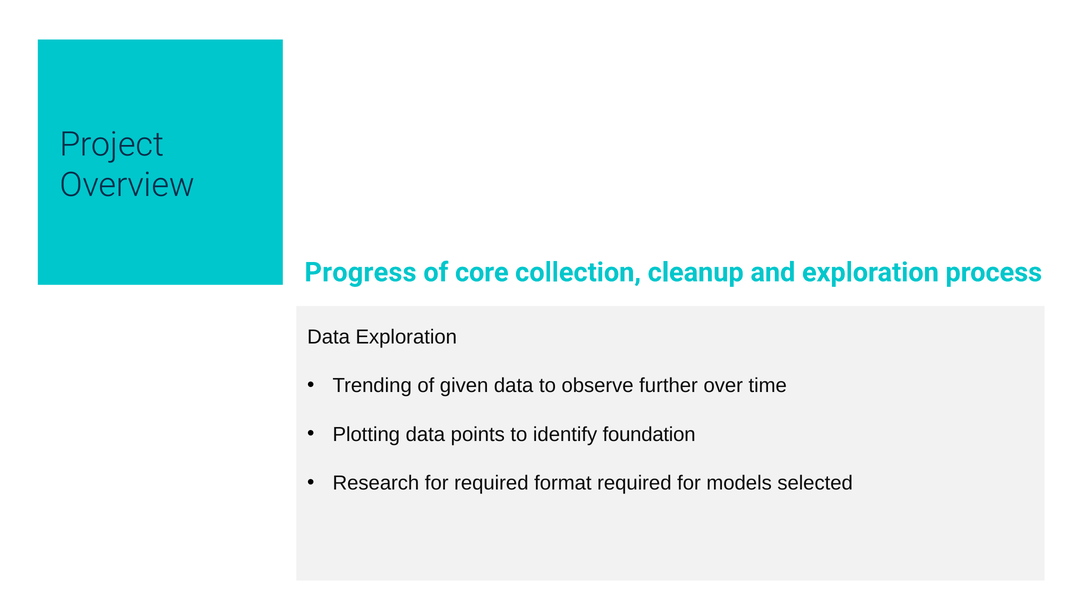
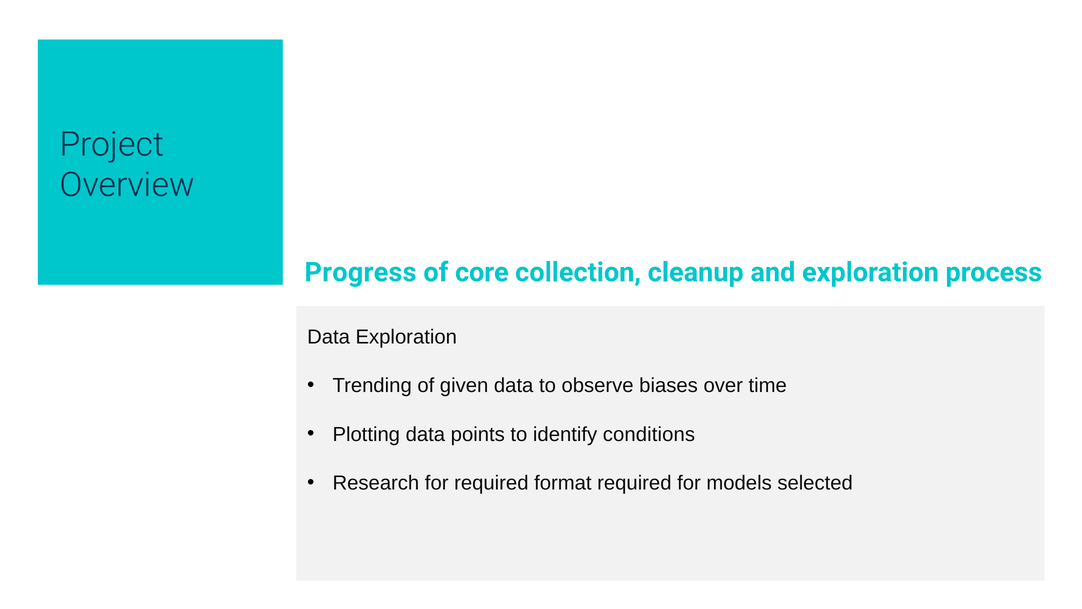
further: further -> biases
foundation: foundation -> conditions
